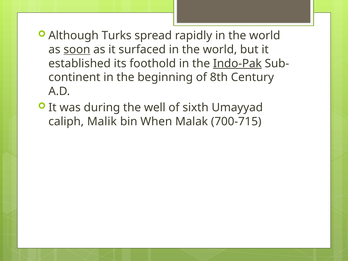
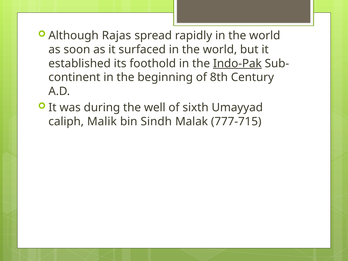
Turks: Turks -> Rajas
soon underline: present -> none
When: When -> Sindh
700-715: 700-715 -> 777-715
